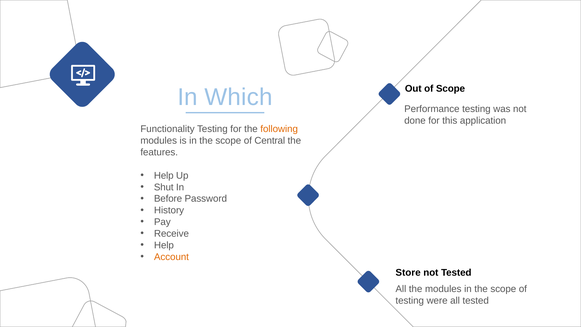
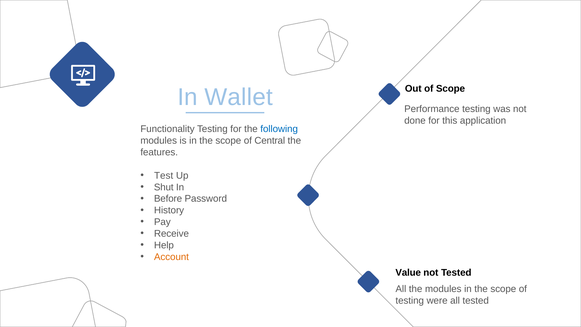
Which: Which -> Wallet
following colour: orange -> blue
Help at (164, 175): Help -> Test
Store: Store -> Value
